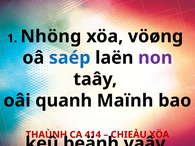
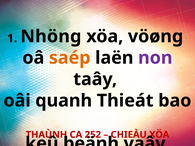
saép colour: blue -> orange
Maïnh: Maïnh -> Thieát
414: 414 -> 252
